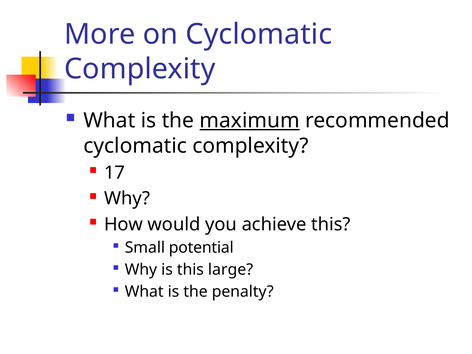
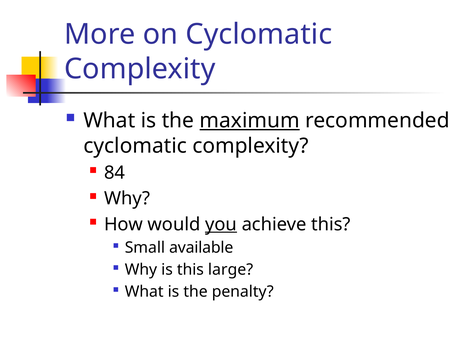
17: 17 -> 84
you underline: none -> present
potential: potential -> available
